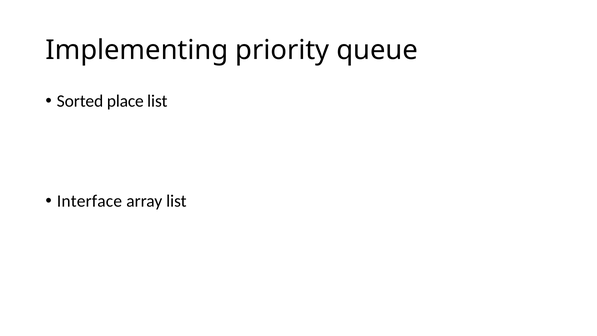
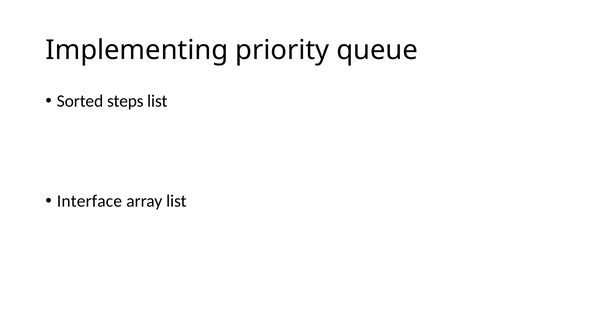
place: place -> steps
